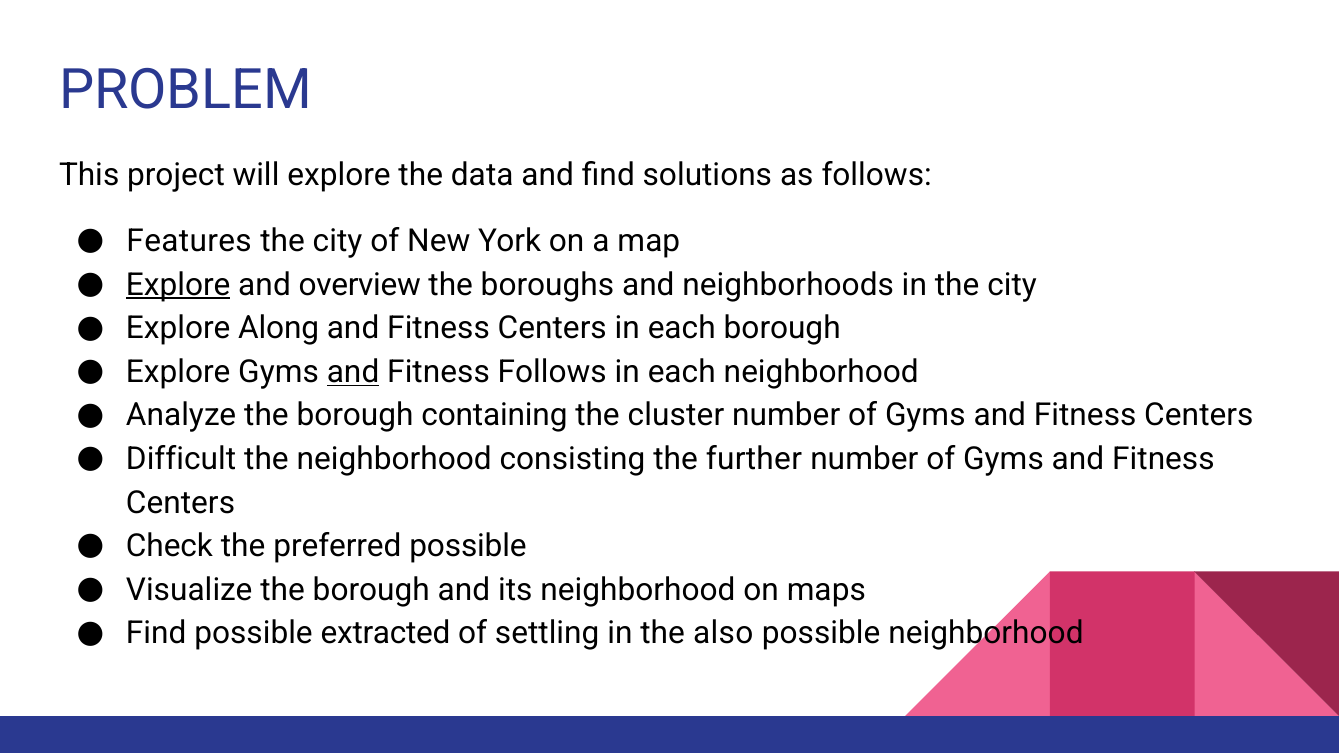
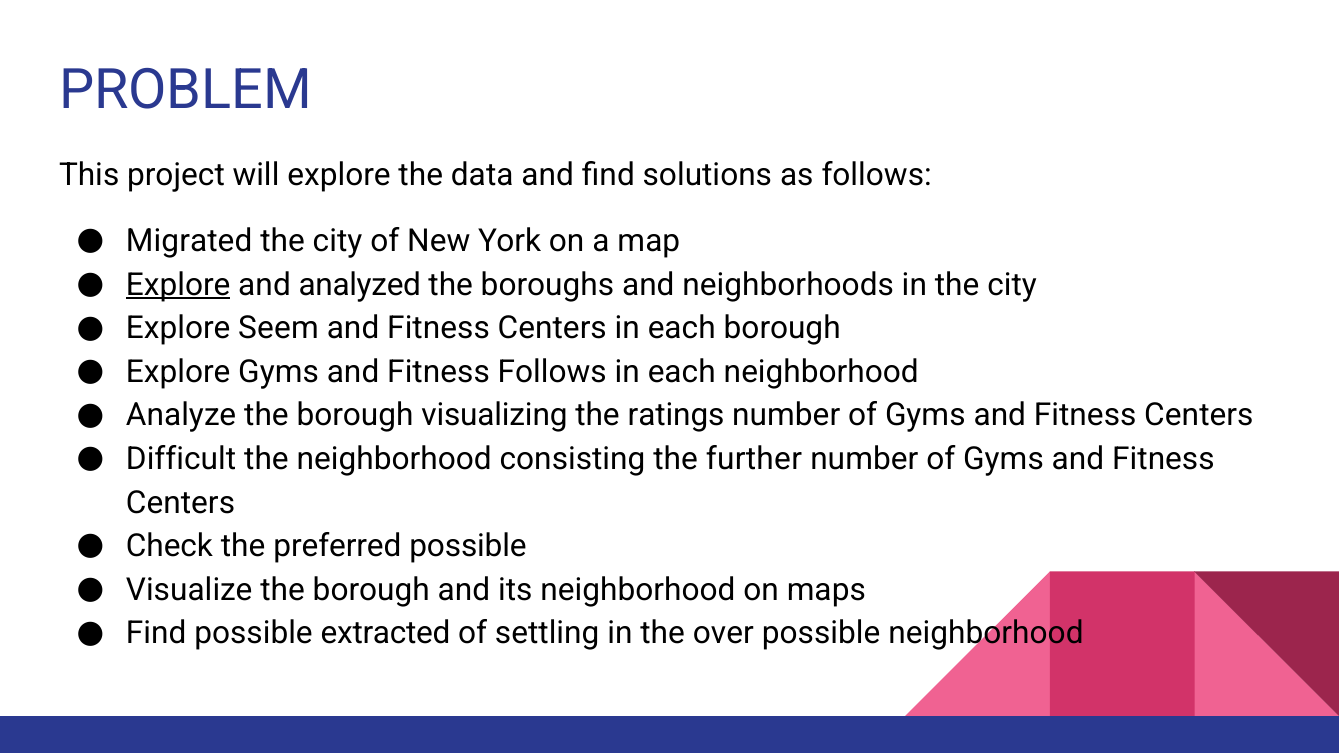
Features: Features -> Migrated
overview: overview -> analyzed
Along: Along -> Seem
and at (353, 372) underline: present -> none
containing: containing -> visualizing
cluster: cluster -> ratings
also: also -> over
